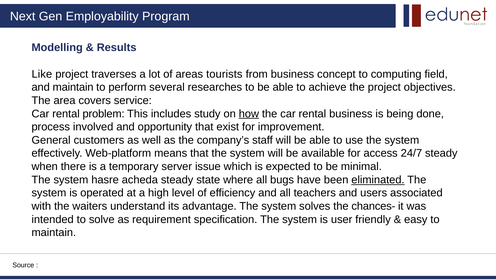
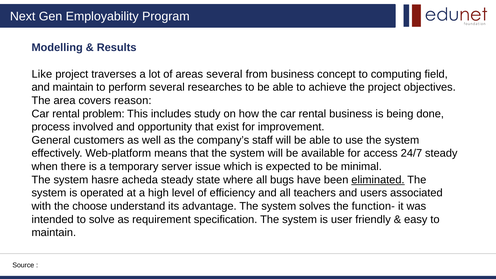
areas tourists: tourists -> several
service: service -> reason
how underline: present -> none
waiters: waiters -> choose
chances-: chances- -> function-
